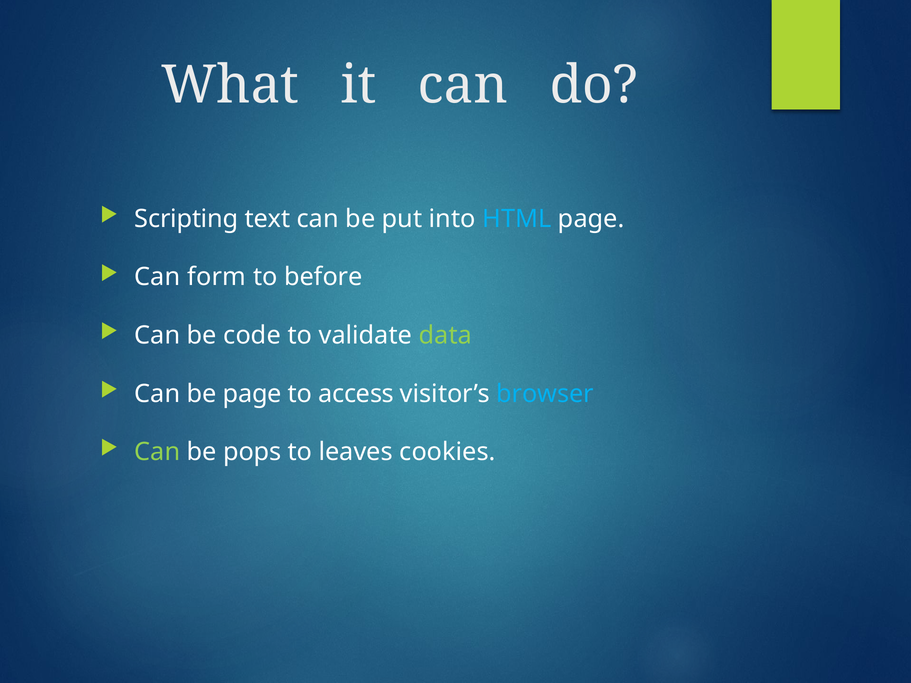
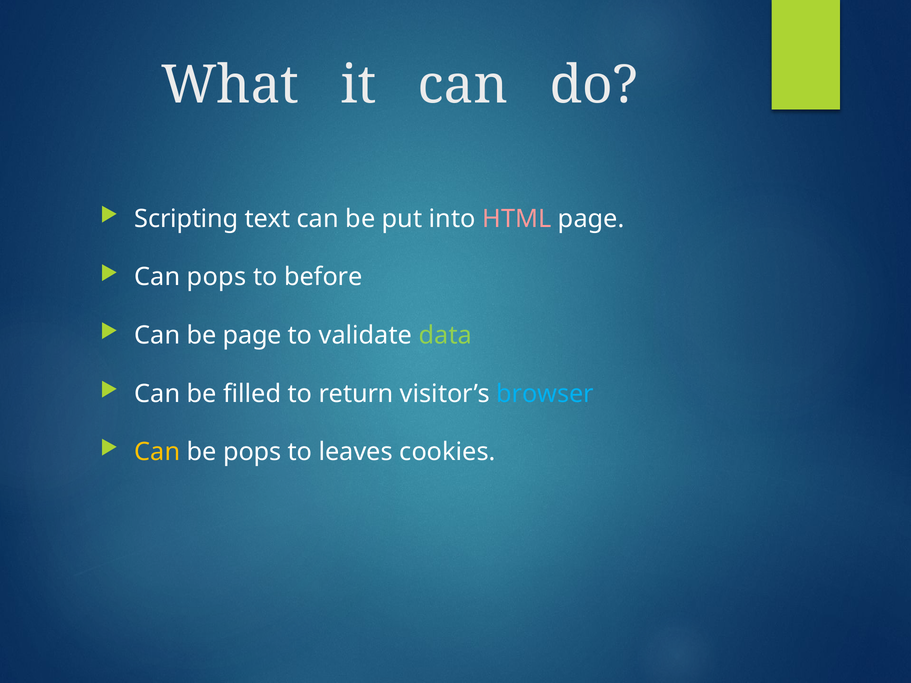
HTML colour: light blue -> pink
Can form: form -> pops
be code: code -> page
be page: page -> filled
access: access -> return
Can at (157, 452) colour: light green -> yellow
